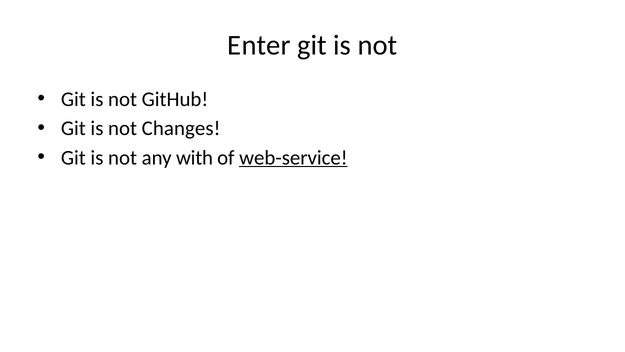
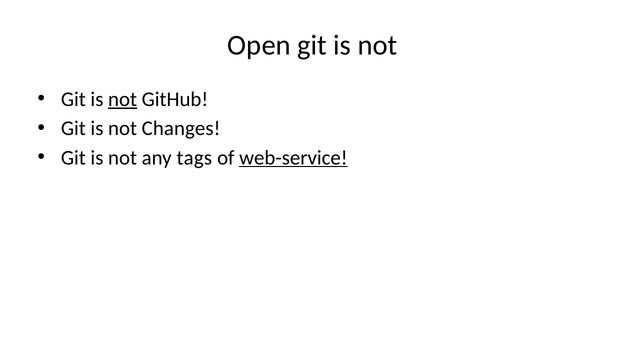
Enter: Enter -> Open
not at (123, 99) underline: none -> present
with: with -> tags
